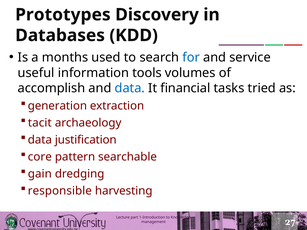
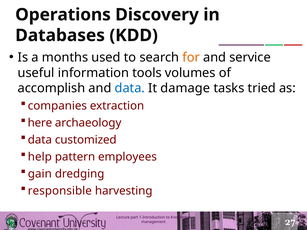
Prototypes: Prototypes -> Operations
for colour: blue -> orange
financial: financial -> damage
generation: generation -> companies
tacit: tacit -> here
justification: justification -> customized
core: core -> help
searchable: searchable -> employees
